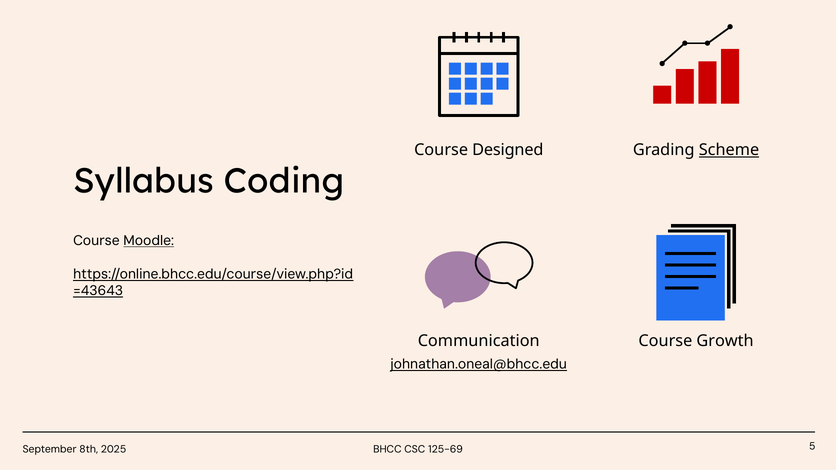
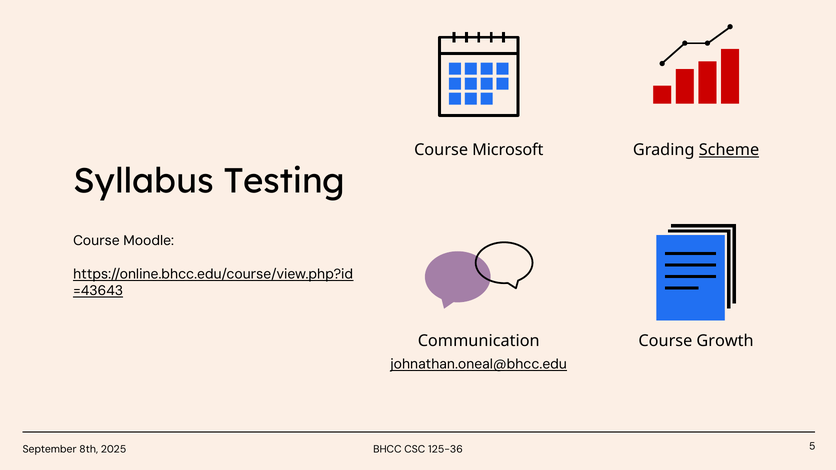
Designed: Designed -> Microsoft
Coding: Coding -> Testing
Moodle underline: present -> none
125-69: 125-69 -> 125-36
